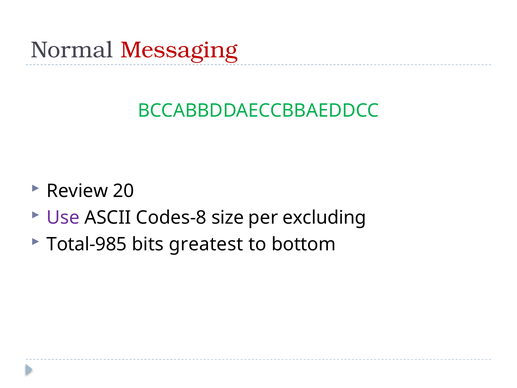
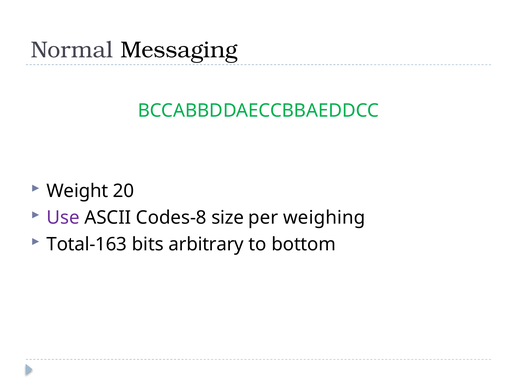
Messaging colour: red -> black
Review: Review -> Weight
excluding: excluding -> weighing
Total-985: Total-985 -> Total-163
greatest: greatest -> arbitrary
